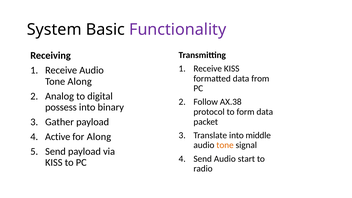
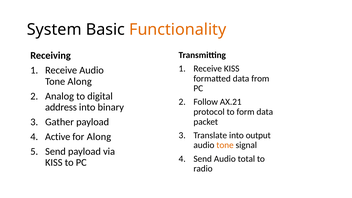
Functionality colour: purple -> orange
AX.38: AX.38 -> AX.21
possess: possess -> address
middle: middle -> output
start: start -> total
